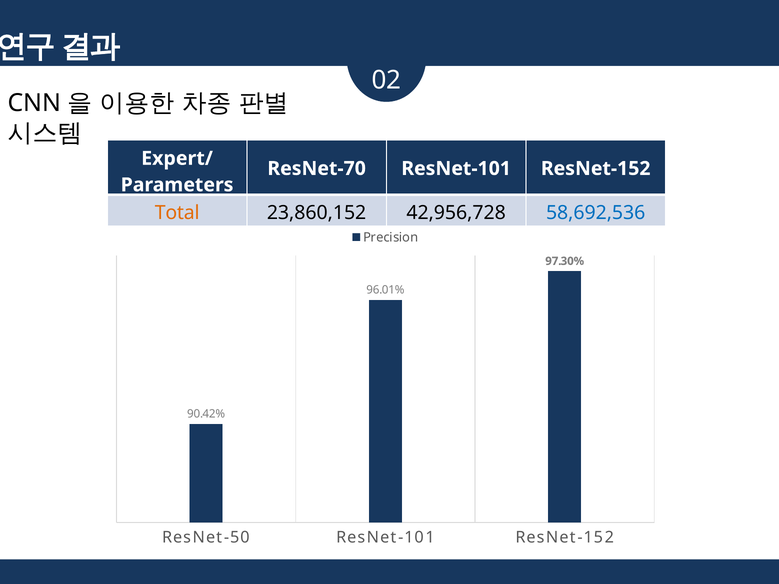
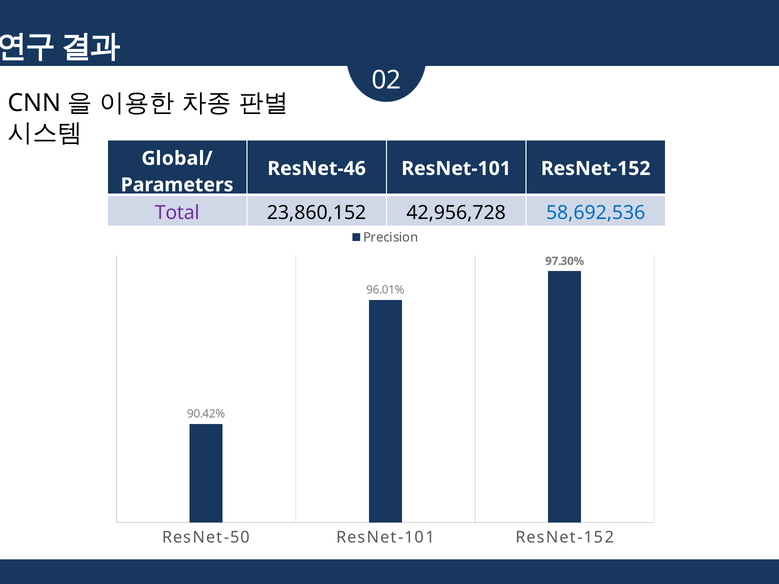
Expert/: Expert/ -> Global/
ResNet-70: ResNet-70 -> ResNet-46
Total colour: orange -> purple
